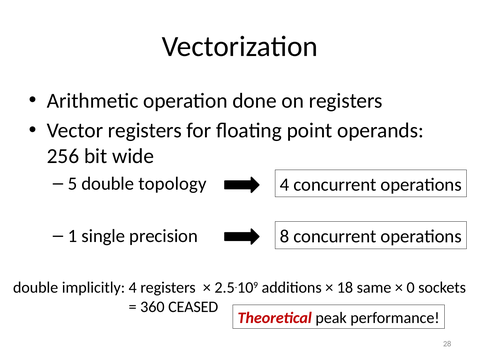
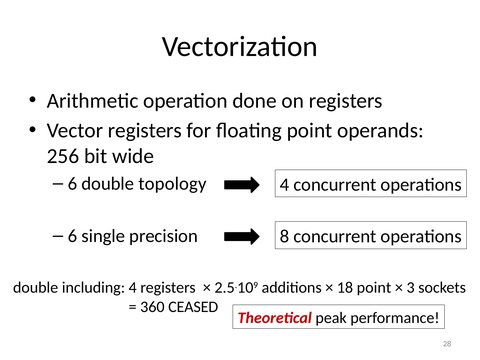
5 at (73, 184): 5 -> 6
1 at (73, 236): 1 -> 6
implicitly: implicitly -> including
18 same: same -> point
0: 0 -> 3
